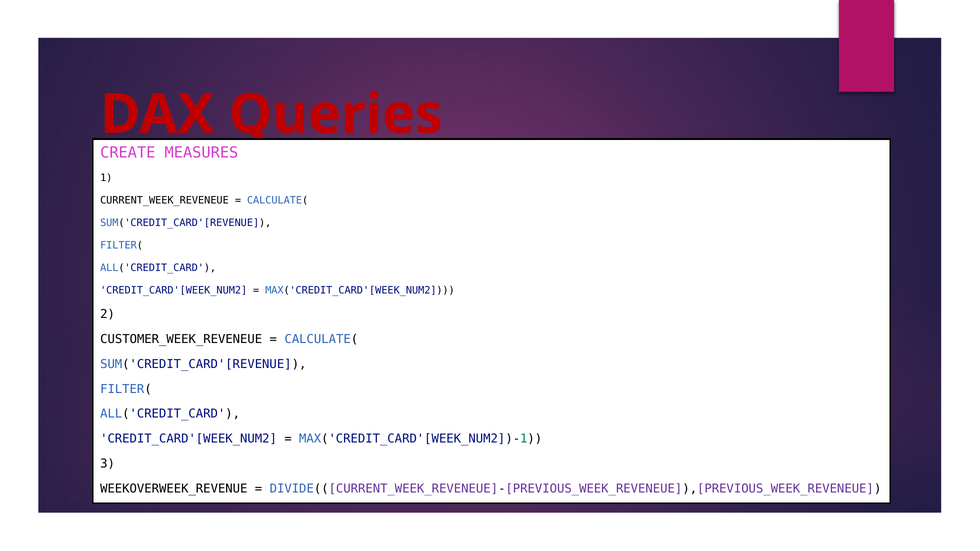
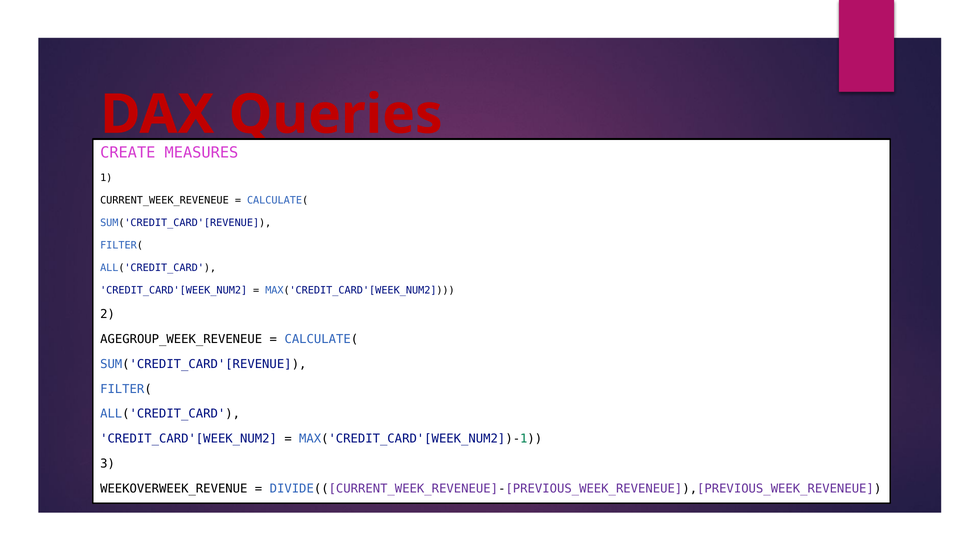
CUSTOMER_WEEK_REVENEUE: CUSTOMER_WEEK_REVENEUE -> AGEGROUP_WEEK_REVENEUE
